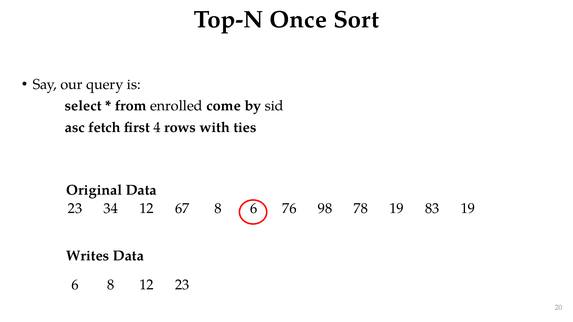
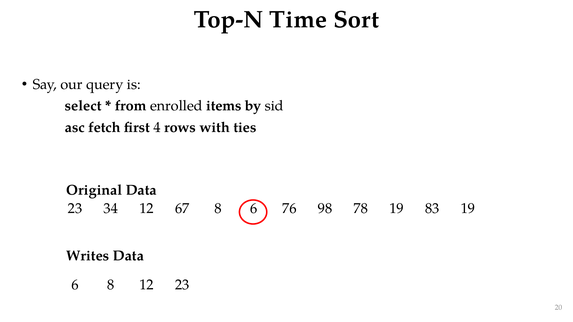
Once: Once -> Time
come: come -> items
